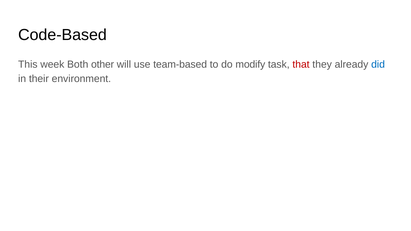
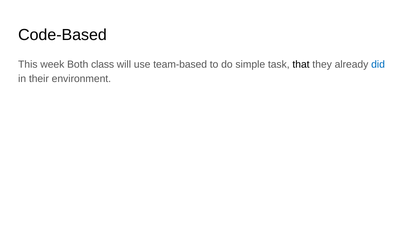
other: other -> class
modify: modify -> simple
that colour: red -> black
